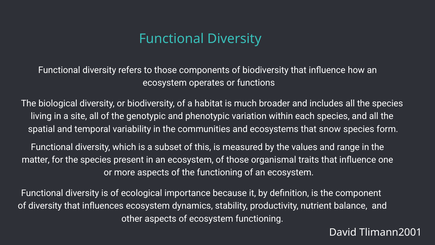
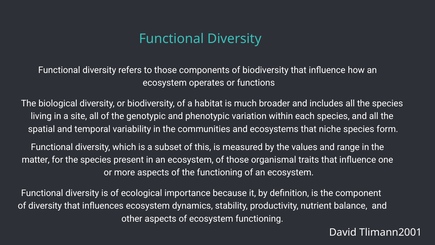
snow: snow -> niche
